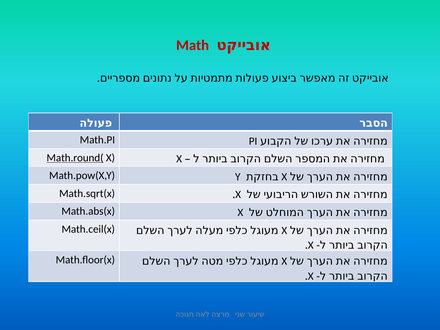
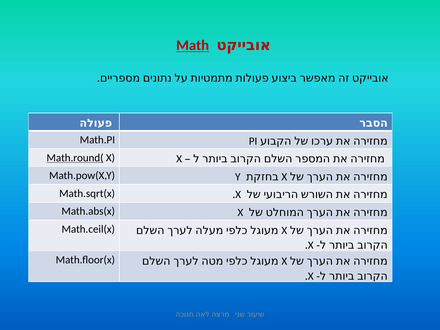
Math underline: none -> present
